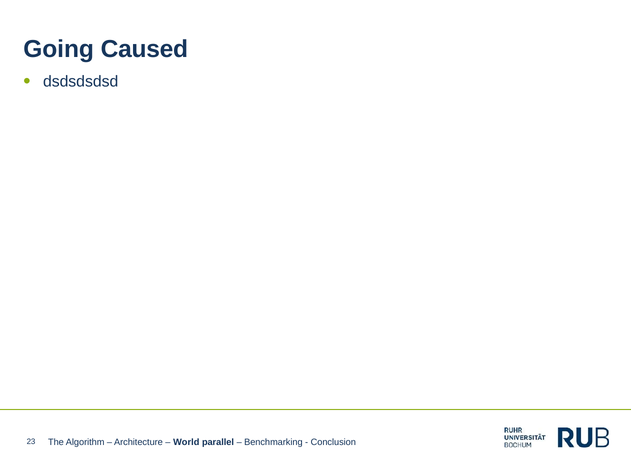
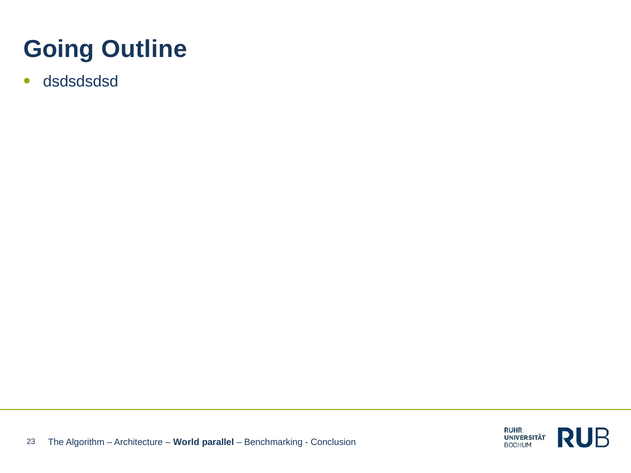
Caused: Caused -> Outline
